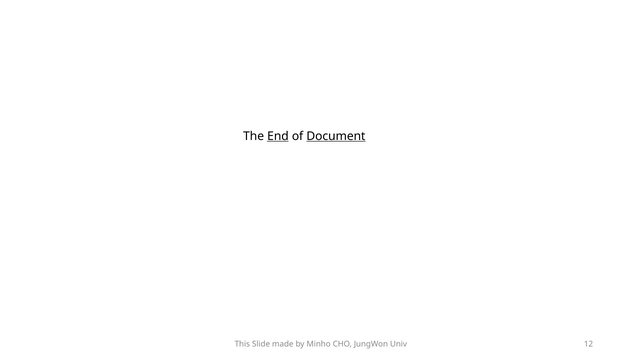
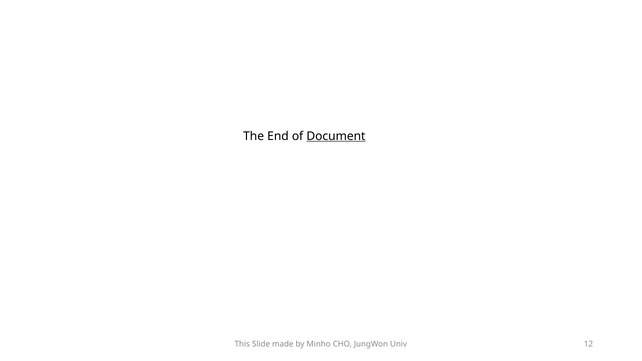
End underline: present -> none
